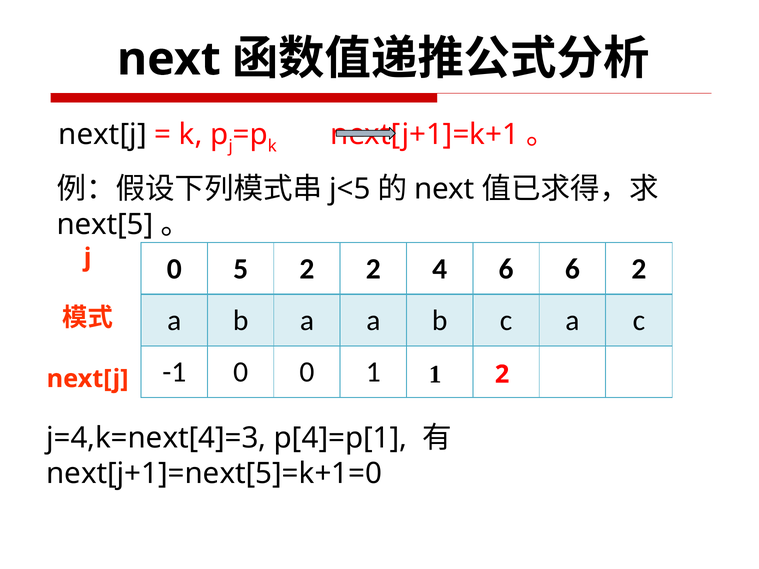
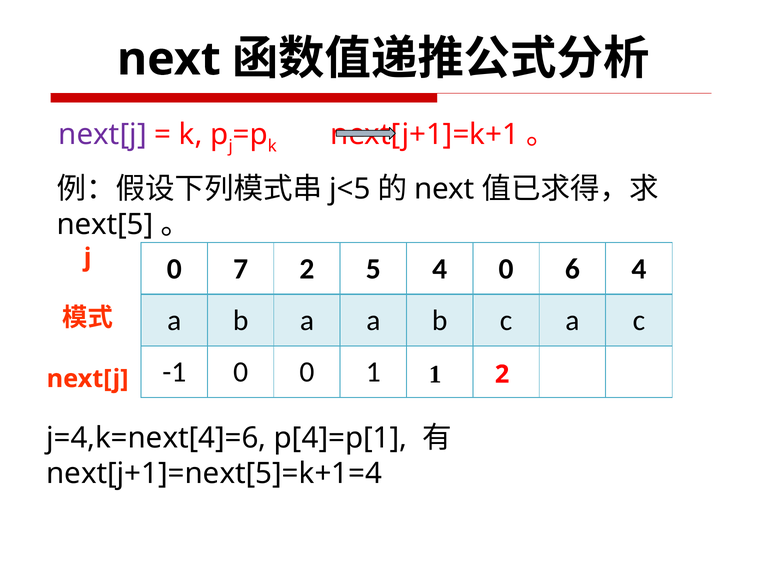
next[j at (102, 135) colour: black -> purple
5: 5 -> 7
2 2: 2 -> 5
4 6: 6 -> 0
6 2: 2 -> 4
j=4,k=next[4]=3: j=4,k=next[4]=3 -> j=4,k=next[4]=6
next[j+1]=next[5]=k+1=0: next[j+1]=next[5]=k+1=0 -> next[j+1]=next[5]=k+1=4
